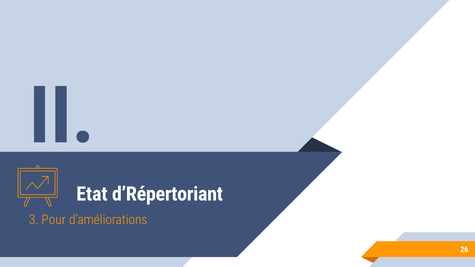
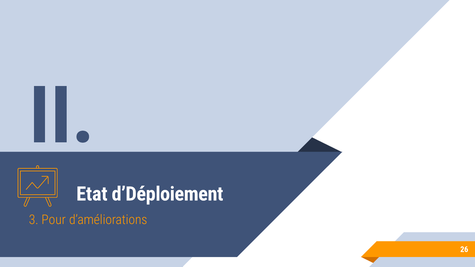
d’Répertoriant: d’Répertoriant -> d’Déploiement
